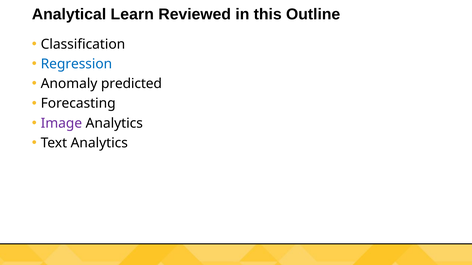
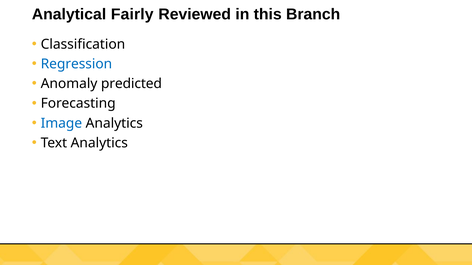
Learn: Learn -> Fairly
Outline: Outline -> Branch
Image colour: purple -> blue
